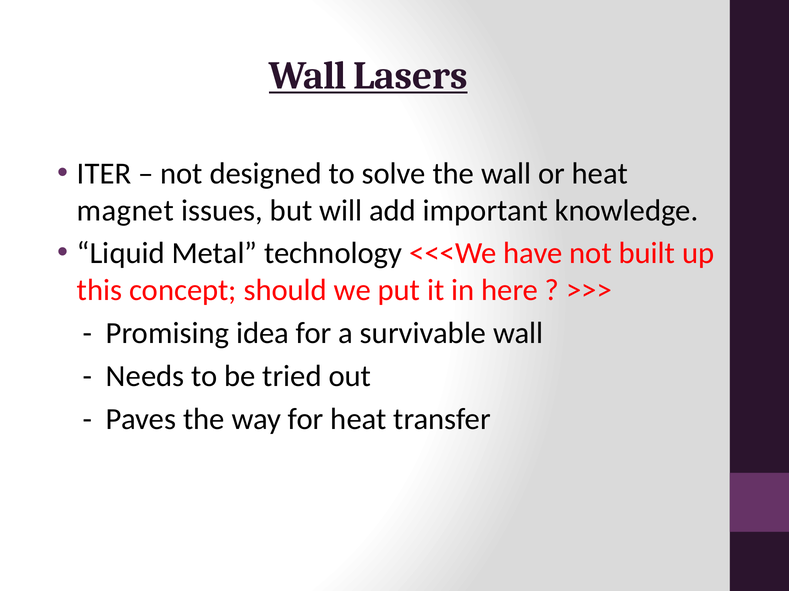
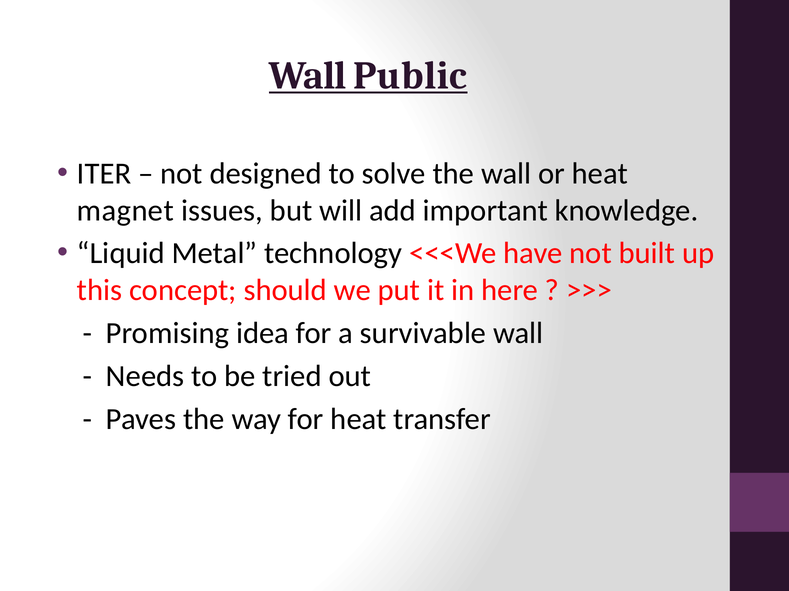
Lasers: Lasers -> Public
